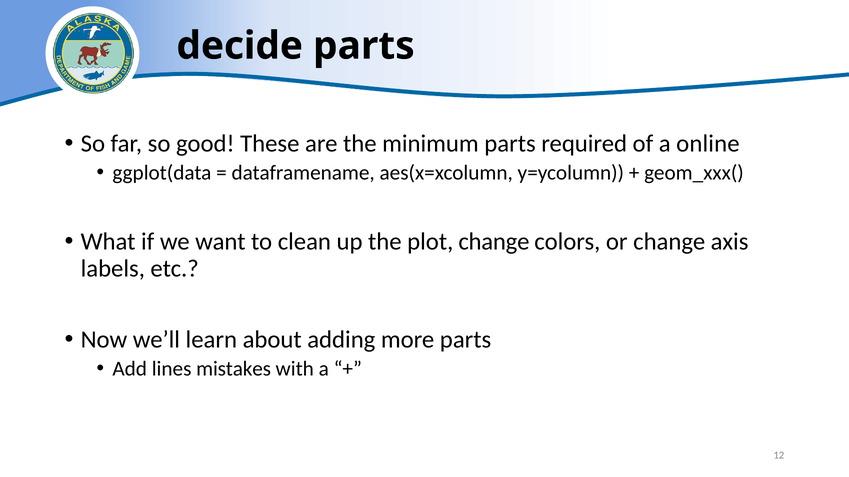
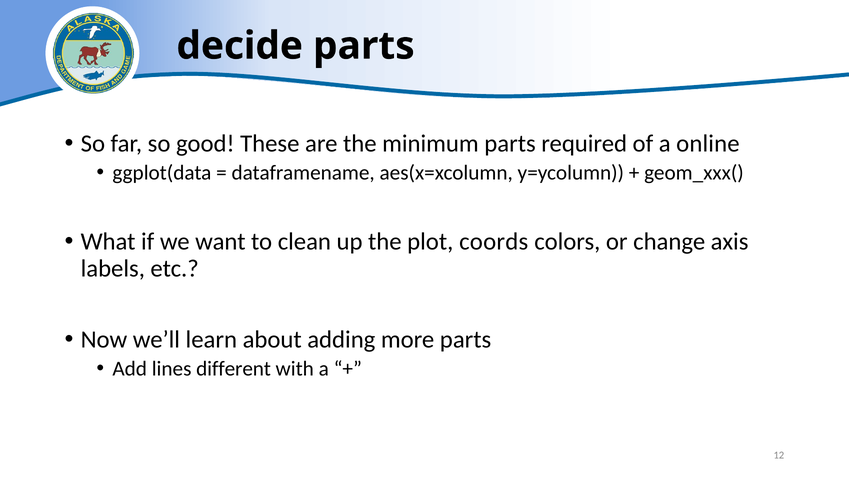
plot change: change -> coords
mistakes: mistakes -> different
